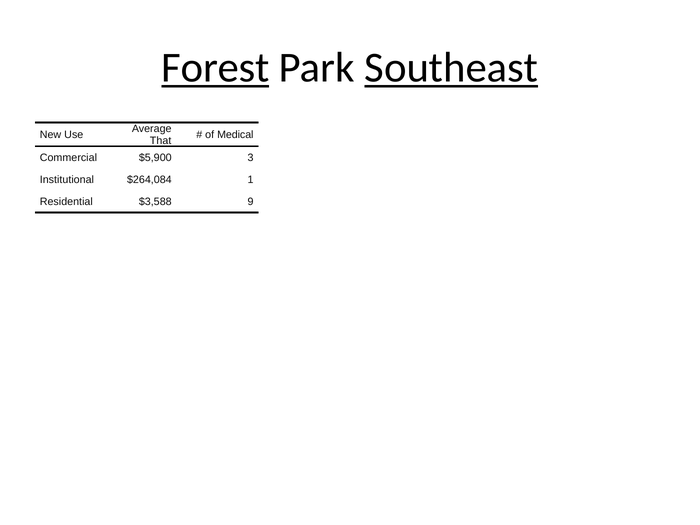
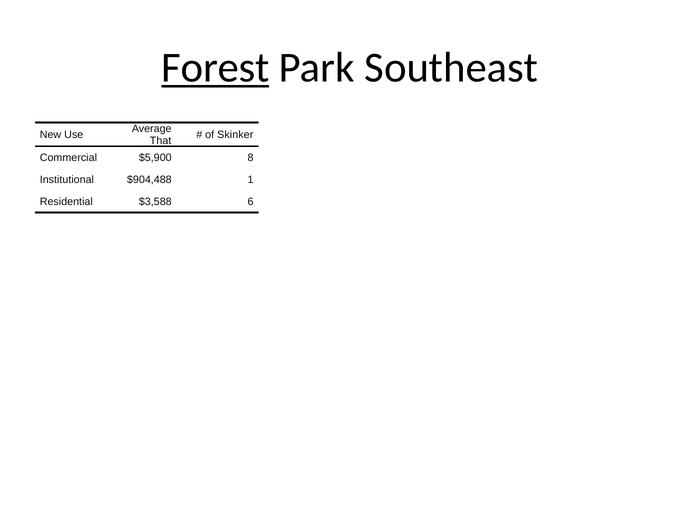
Southeast underline: present -> none
Medical: Medical -> Skinker
3: 3 -> 8
$264,084: $264,084 -> $904,488
9: 9 -> 6
